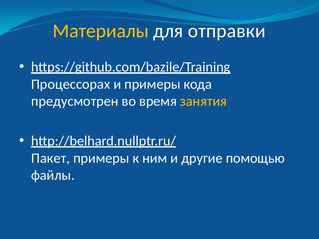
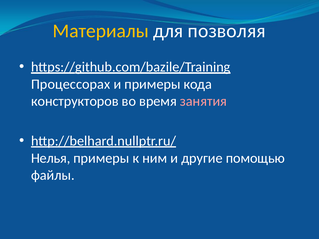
отправки: отправки -> позволяя
предусмотрен: предусмотрен -> конструкторов
занятия colour: yellow -> pink
Пакет: Пакет -> Нелья
